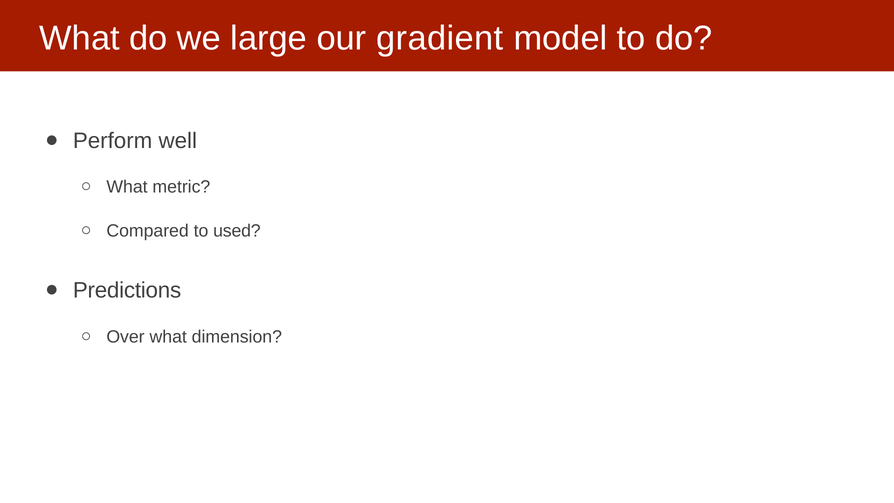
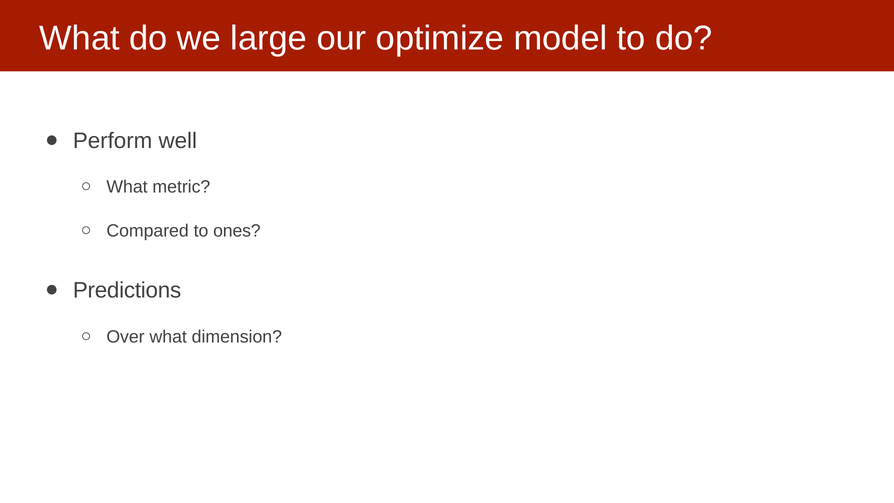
gradient: gradient -> optimize
used: used -> ones
